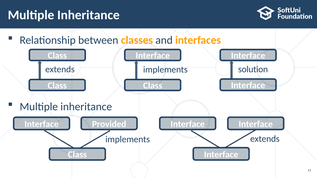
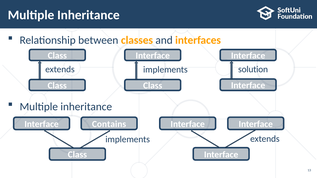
Provided: Provided -> Contains
